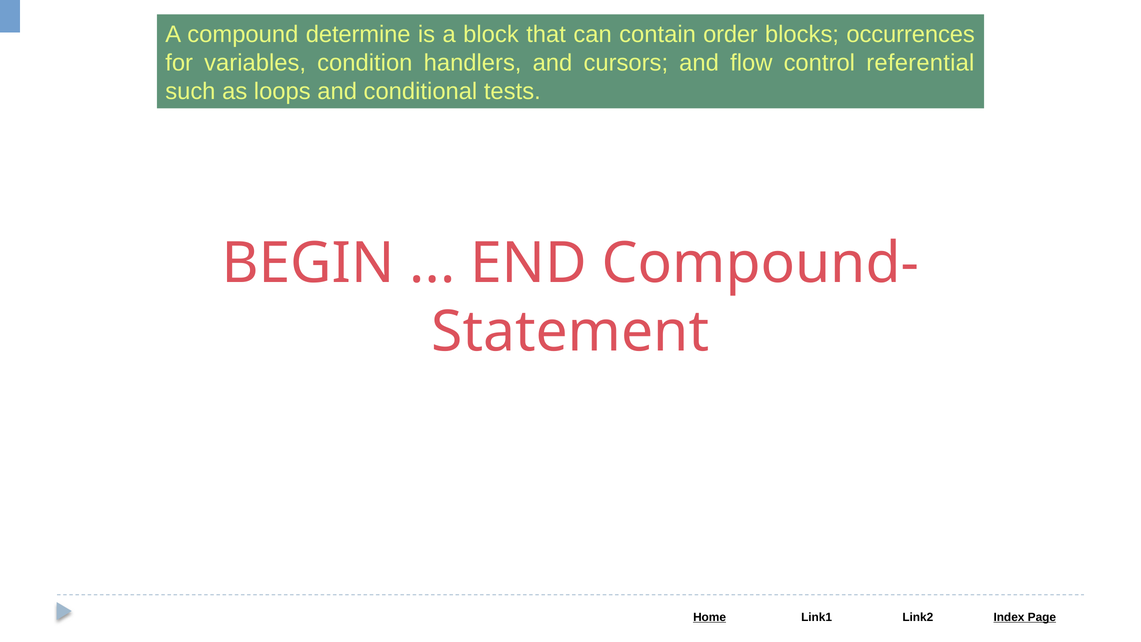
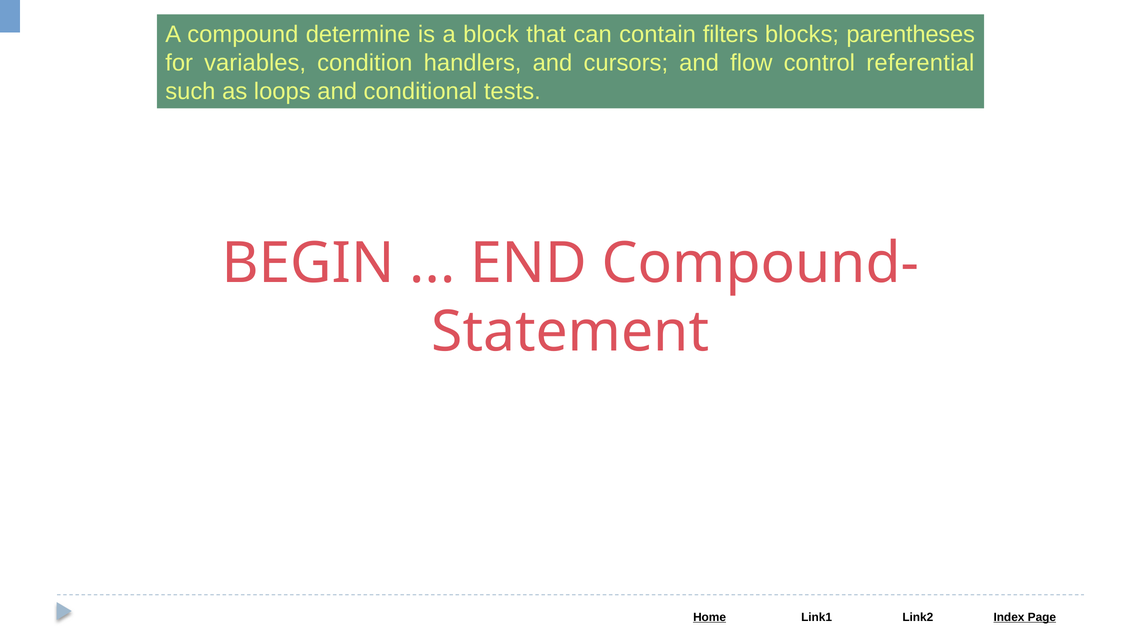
order: order -> filters
occurrences: occurrences -> parentheses
